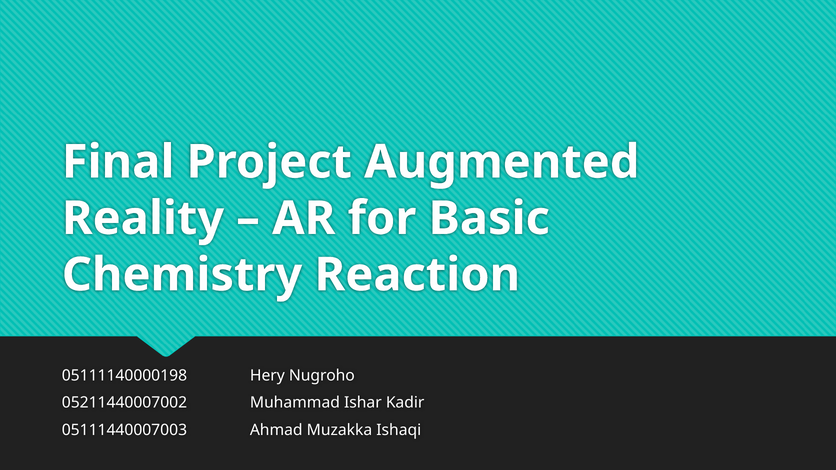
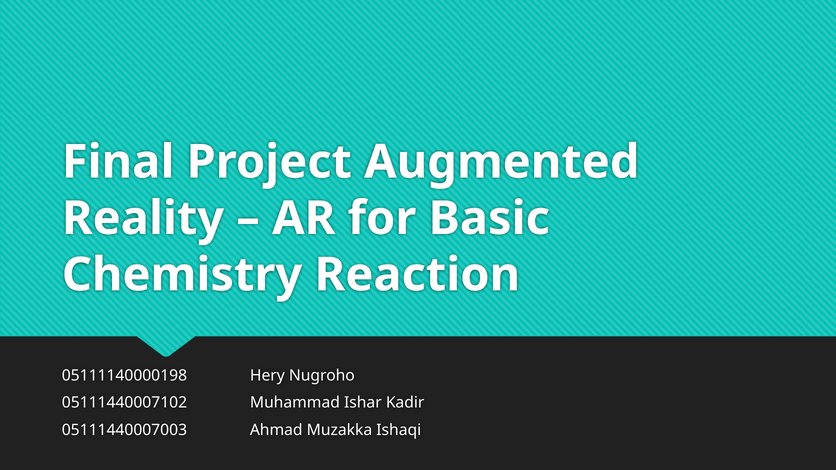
05211440007002: 05211440007002 -> 05111440007102
